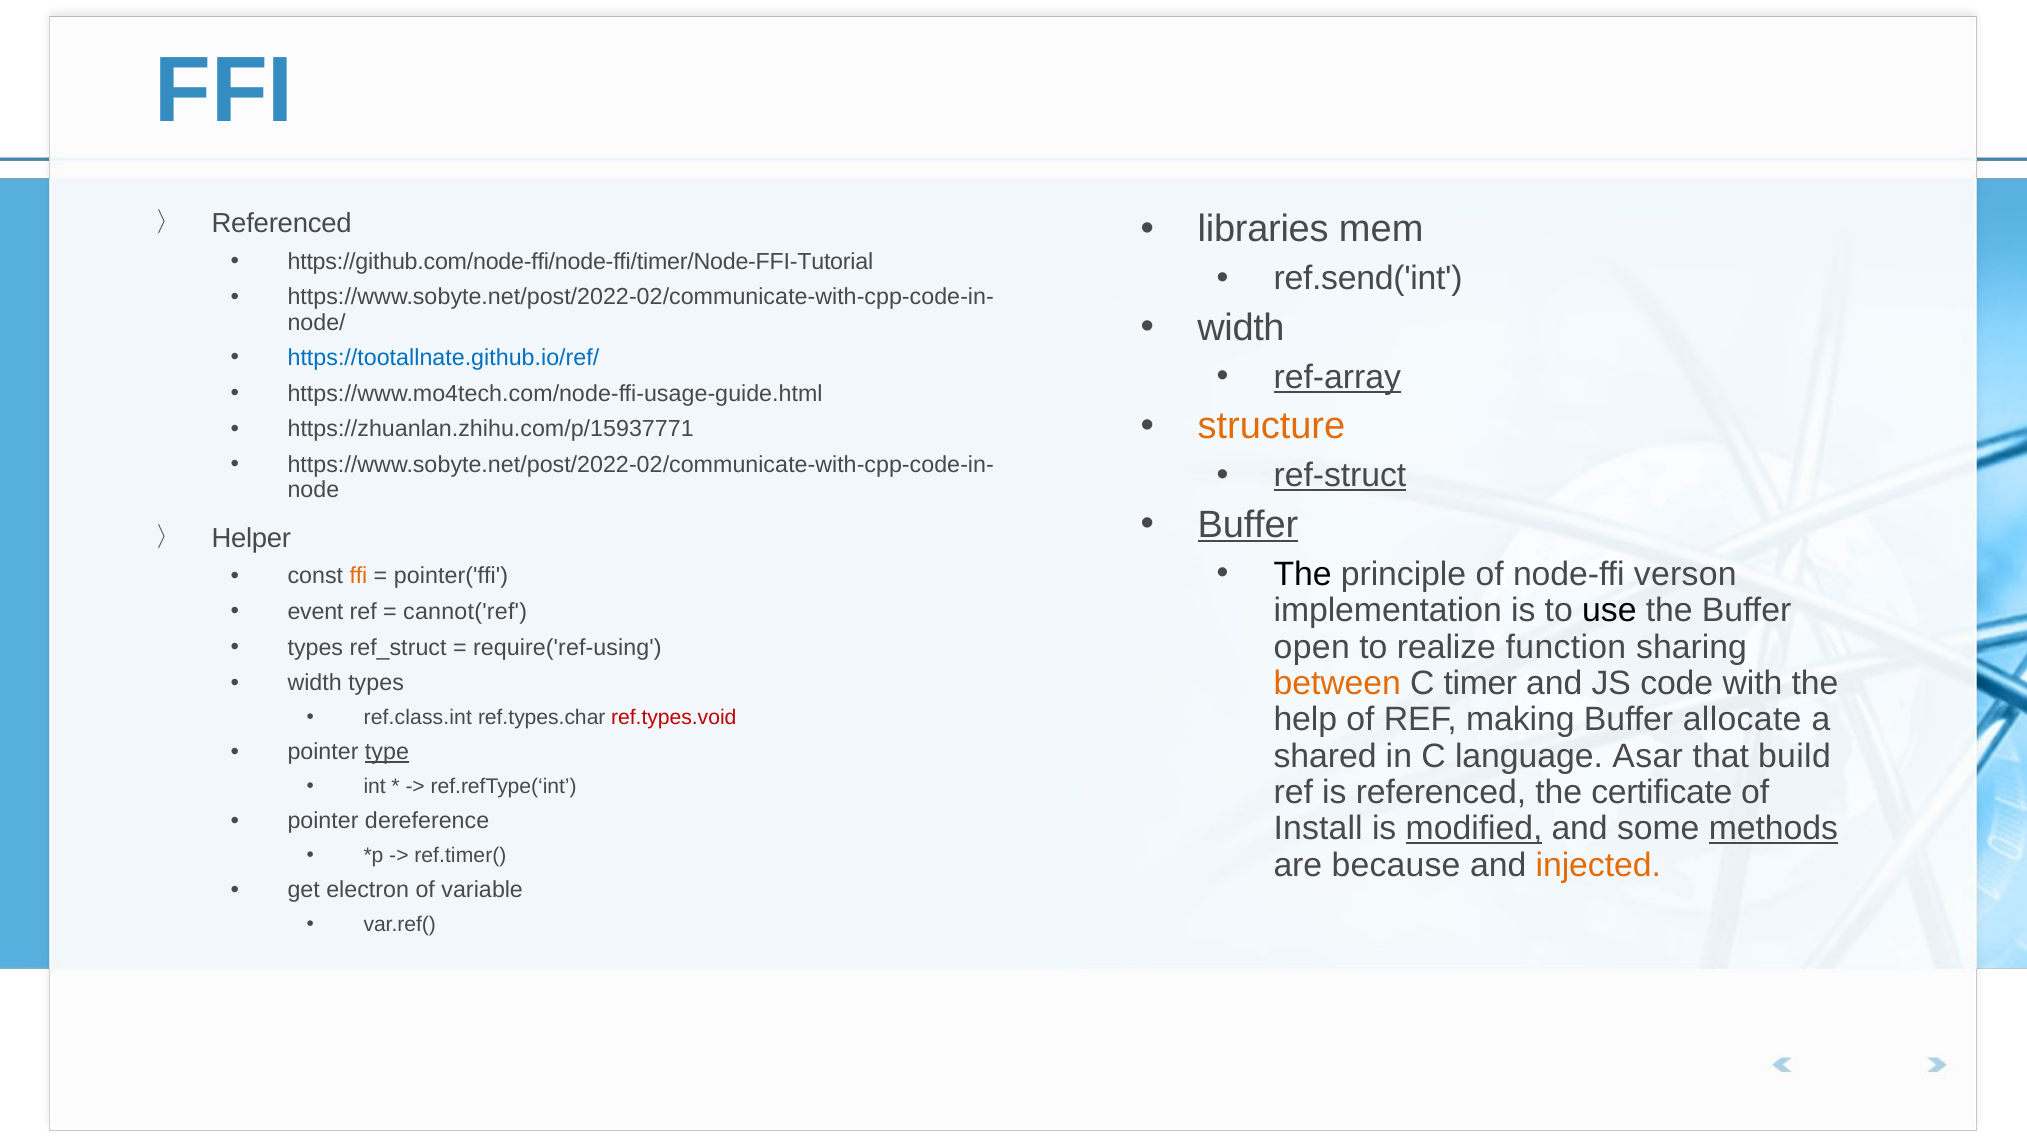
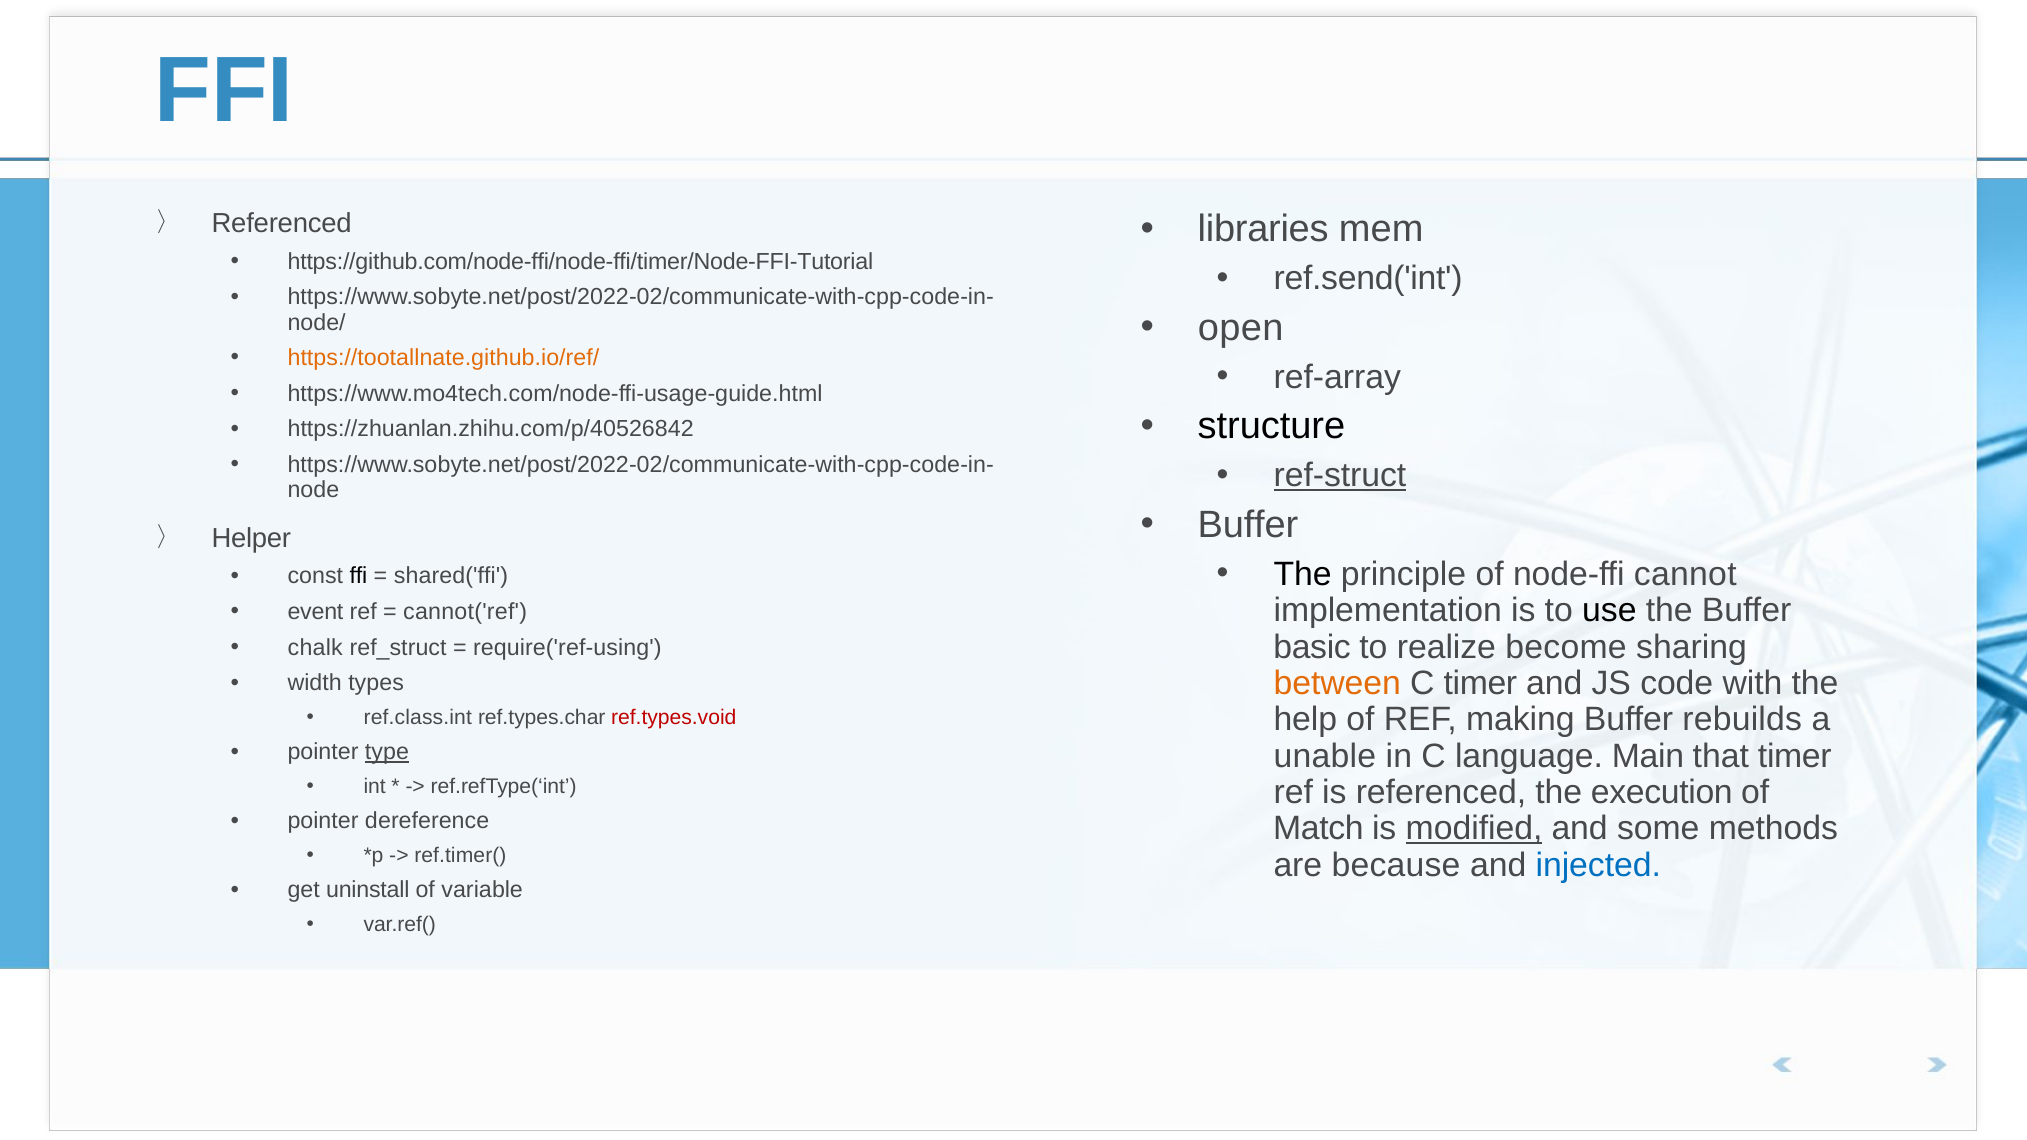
width at (1241, 328): width -> open
https://tootallnate.github.io/ref/ colour: blue -> orange
ref-array underline: present -> none
structure colour: orange -> black
https://zhuanlan.zhihu.com/p/15937771: https://zhuanlan.zhihu.com/p/15937771 -> https://zhuanlan.zhihu.com/p/40526842
Buffer at (1248, 525) underline: present -> none
verson: verson -> cannot
ffi at (358, 576) colour: orange -> black
pointer('ffi: pointer('ffi -> shared('ffi
open: open -> basic
function: function -> become
types at (315, 648): types -> chalk
allocate: allocate -> rebuilds
shared: shared -> unable
Asar: Asar -> Main
that build: build -> timer
certificate: certificate -> execution
Install: Install -> Match
methods underline: present -> none
injected colour: orange -> blue
electron: electron -> uninstall
